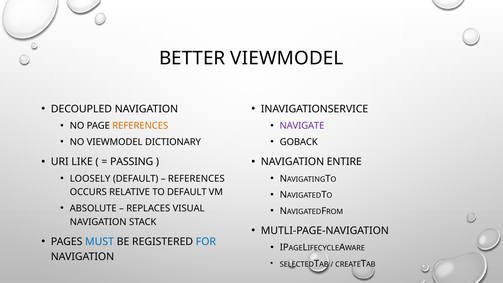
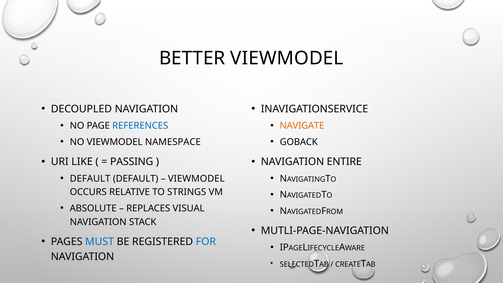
REFERENCES at (140, 126) colour: orange -> blue
NAVIGATE colour: purple -> orange
DICTIONARY: DICTIONARY -> NAMESPACE
LOOSELY at (90, 179): LOOSELY -> DEFAULT
REFERENCES at (196, 179): REFERENCES -> VIEWMODEL
TO DEFAULT: DEFAULT -> STRINGS
